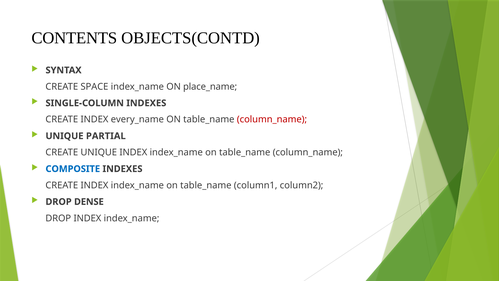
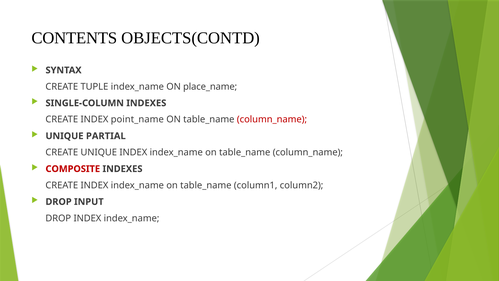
SPACE: SPACE -> TUPLE
every_name: every_name -> point_name
COMPOSITE colour: blue -> red
DENSE: DENSE -> INPUT
